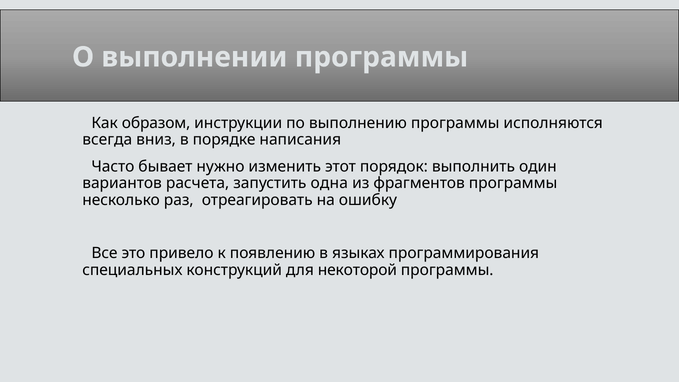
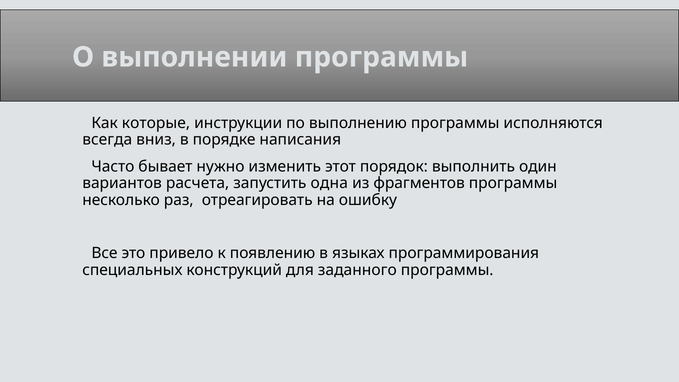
образом: образом -> которые
некоторой: некоторой -> заданного
